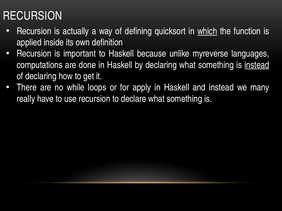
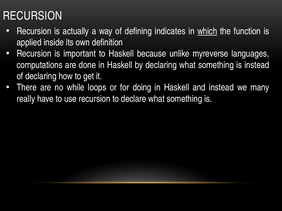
quicksort: quicksort -> indicates
instead at (257, 65) underline: present -> none
apply: apply -> doing
